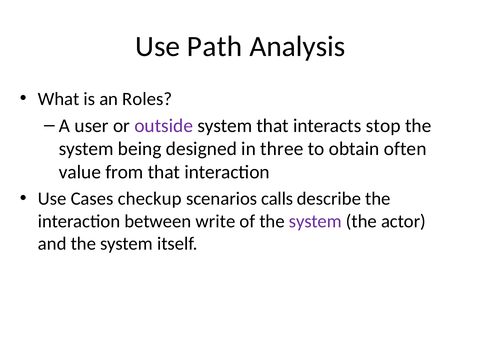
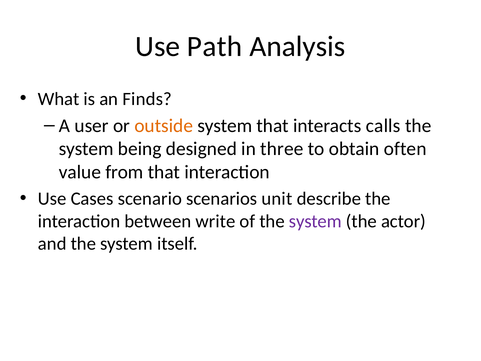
Roles: Roles -> Finds
outside colour: purple -> orange
stop: stop -> calls
checkup: checkup -> scenario
calls: calls -> unit
